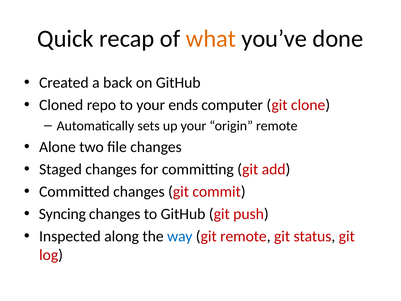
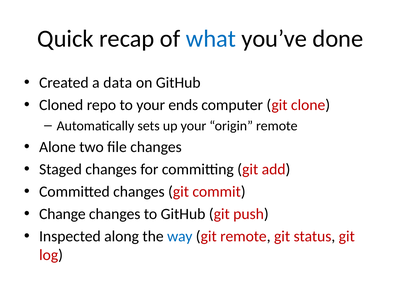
what colour: orange -> blue
back: back -> data
Syncing: Syncing -> Change
